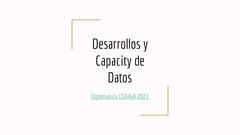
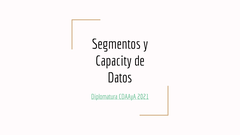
Desarrollos: Desarrollos -> Segmentos
